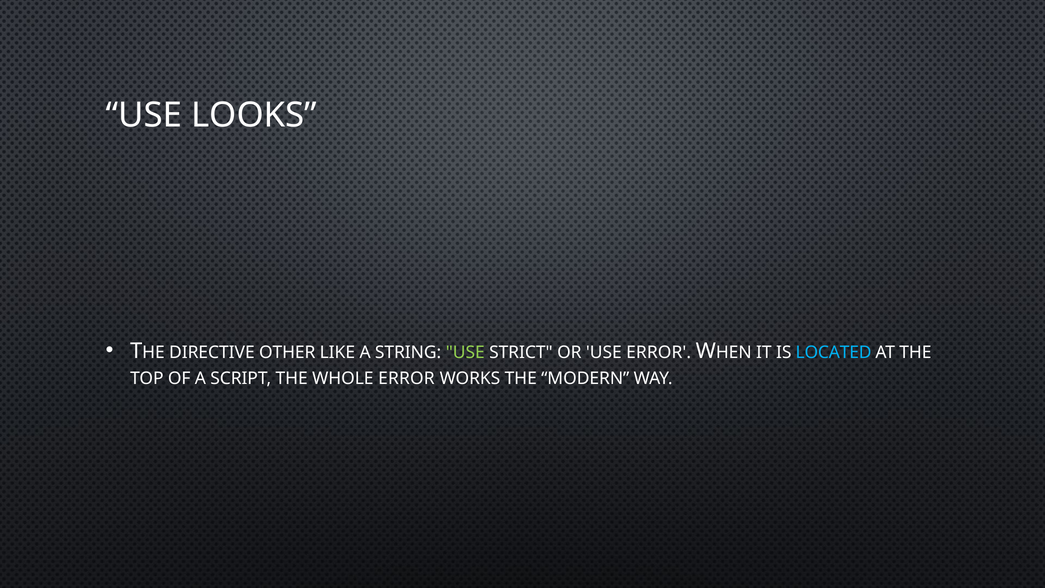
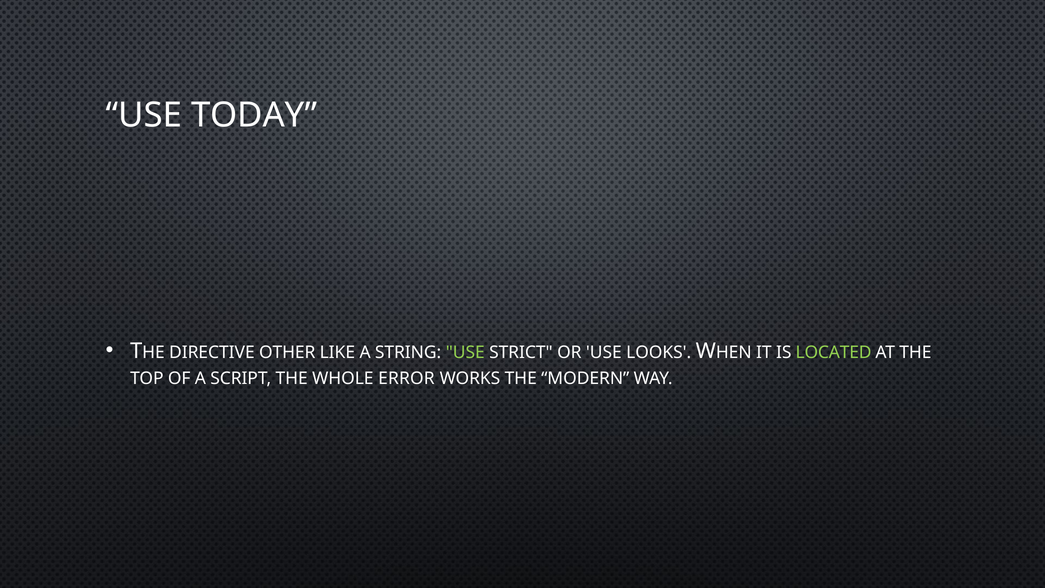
LOOKS: LOOKS -> TODAY
USE ERROR: ERROR -> LOOKS
LOCATED colour: light blue -> light green
